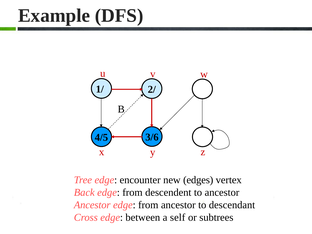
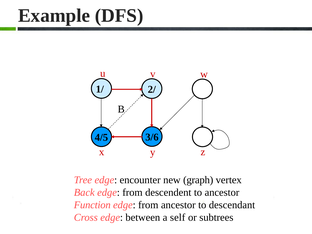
edges: edges -> graph
Ancestor at (92, 205): Ancestor -> Function
